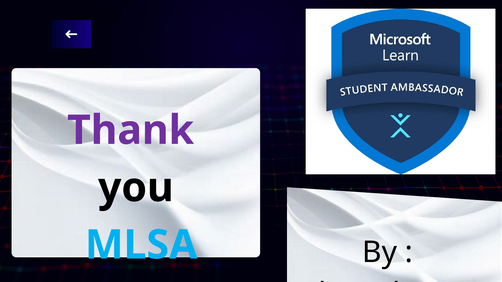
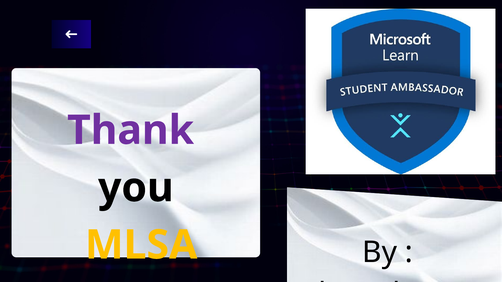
MLSA colour: light blue -> yellow
